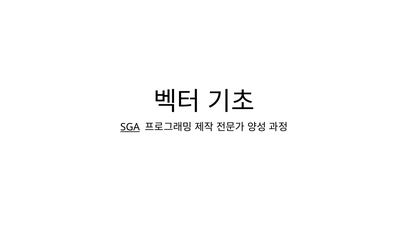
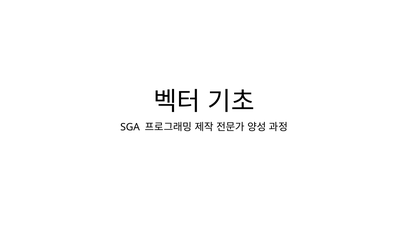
SGA underline: present -> none
